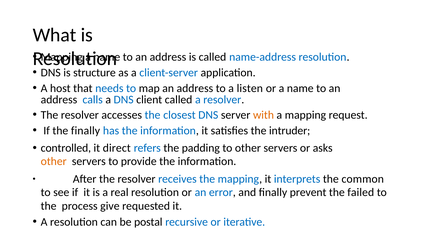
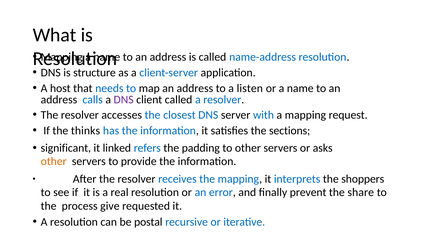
DNS at (124, 100) colour: blue -> purple
with colour: orange -> blue
the finally: finally -> thinks
intruder: intruder -> sections
controlled: controlled -> significant
direct: direct -> linked
common: common -> shoppers
failed: failed -> share
